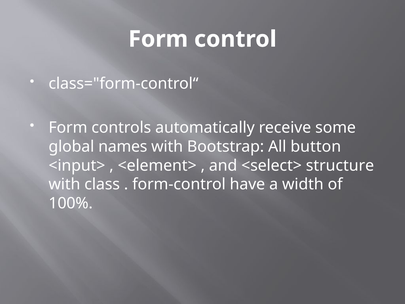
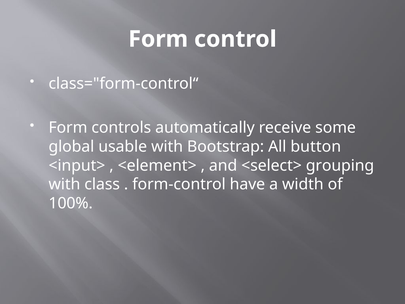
names: names -> usable
structure: structure -> grouping
